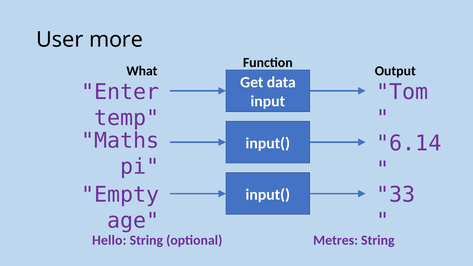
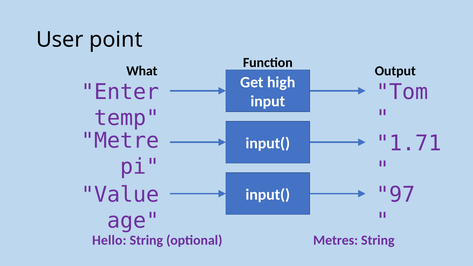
more: more -> point
data: data -> high
Maths: Maths -> Metre
6.14: 6.14 -> 1.71
Empty: Empty -> Value
33: 33 -> 97
